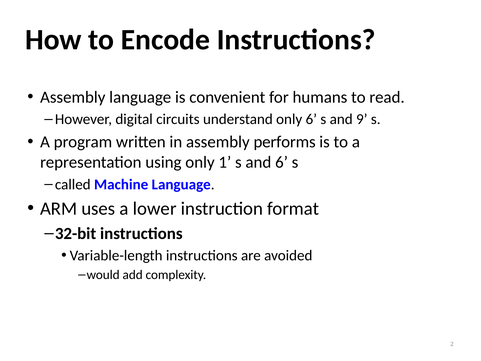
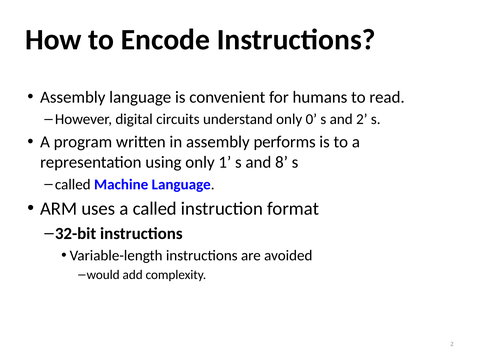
only 6: 6 -> 0
and 9: 9 -> 2
and 6: 6 -> 8
a lower: lower -> called
